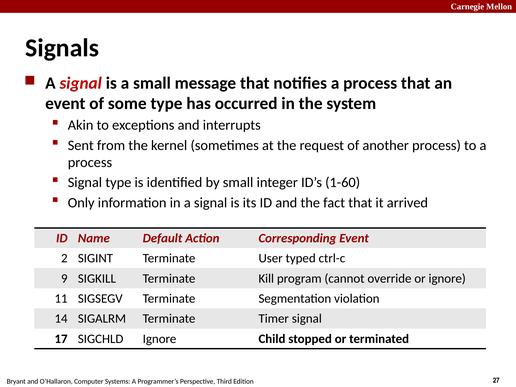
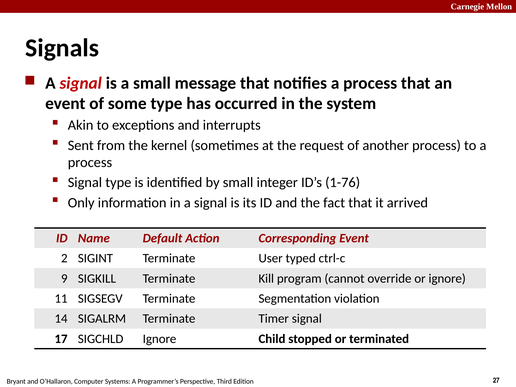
1-60: 1-60 -> 1-76
